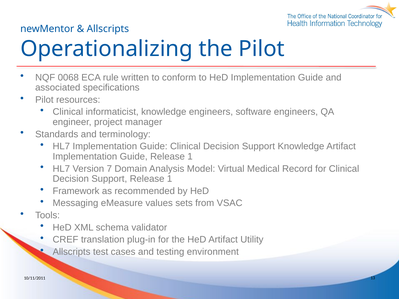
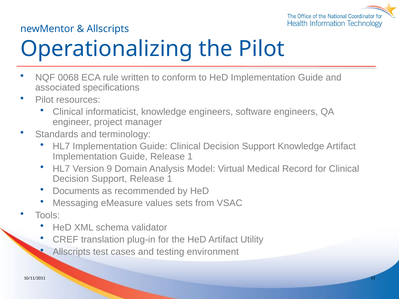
7: 7 -> 9
Framework: Framework -> Documents
